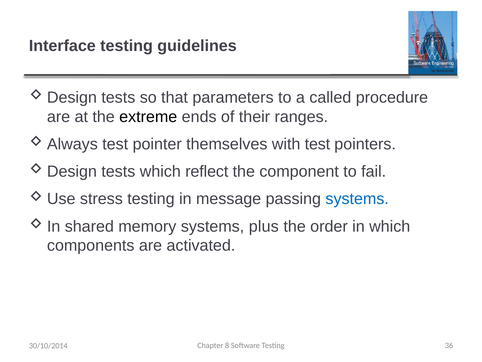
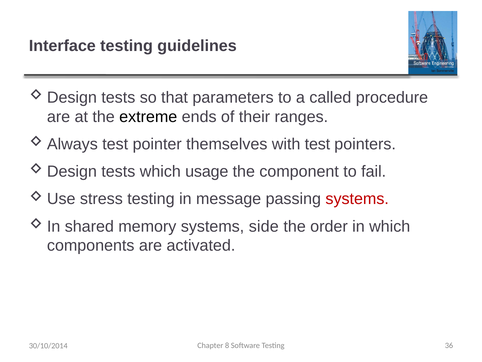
reflect: reflect -> usage
systems at (357, 199) colour: blue -> red
plus: plus -> side
